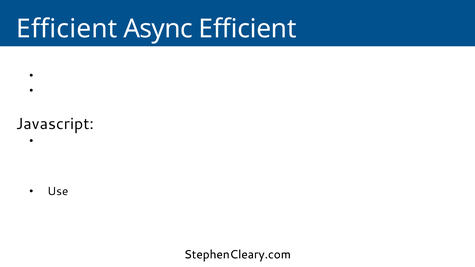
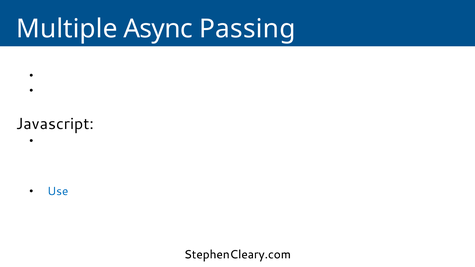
Efficient at (67, 29): Efficient -> Multiple
Async Efficient: Efficient -> Passing
Use at (58, 192) colour: black -> blue
